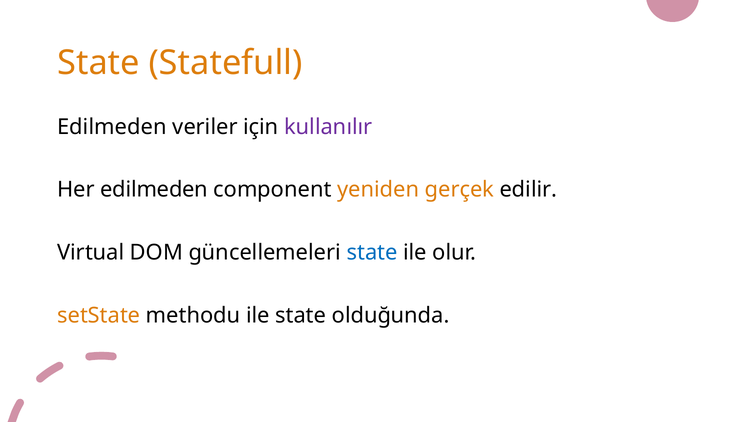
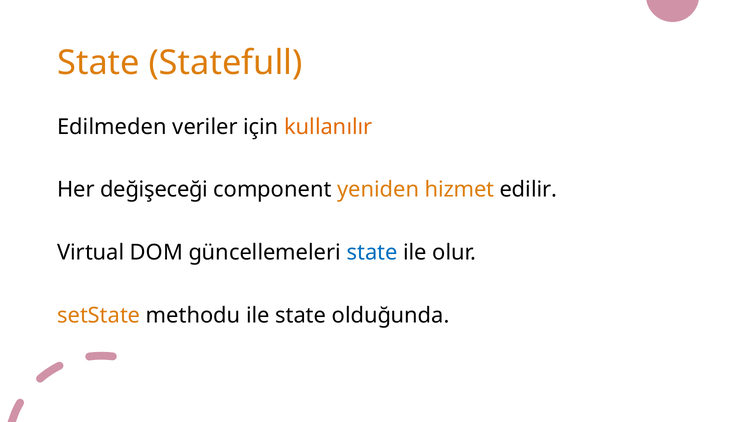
kullanılır colour: purple -> orange
Her edilmeden: edilmeden -> değişeceği
gerçek: gerçek -> hizmet
